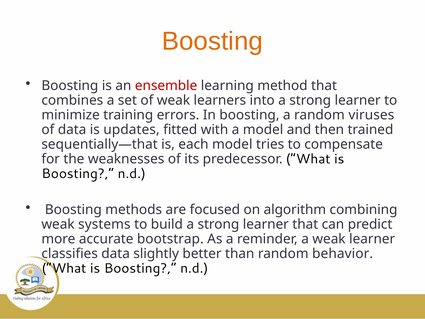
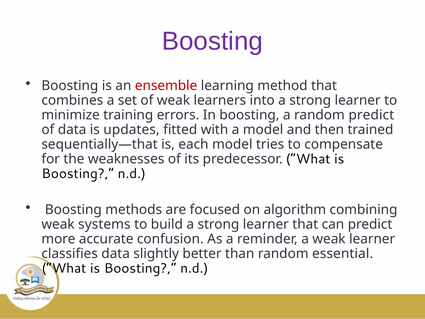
Boosting at (212, 41) colour: orange -> purple
random viruses: viruses -> predict
bootstrap: bootstrap -> confusion
behavior: behavior -> essential
